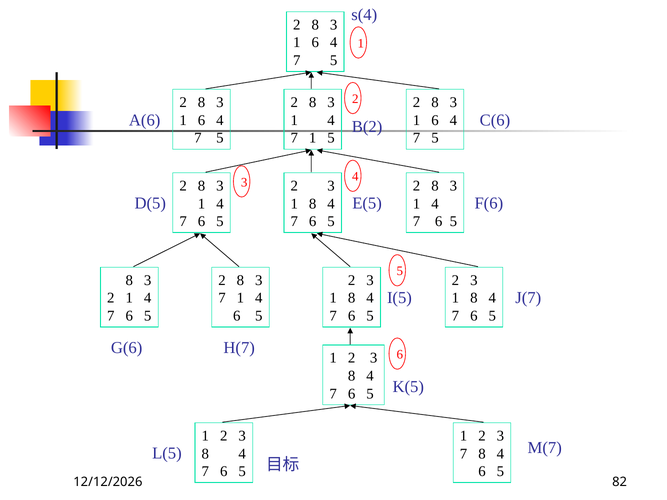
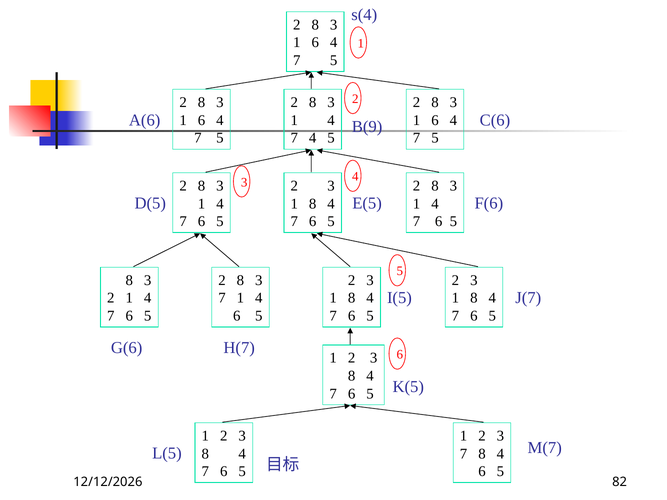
B(2: B(2 -> B(9
1 at (313, 138): 1 -> 4
